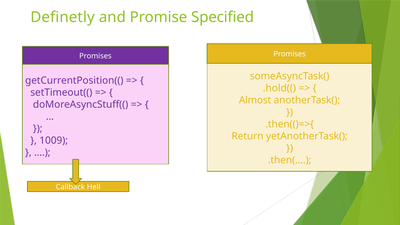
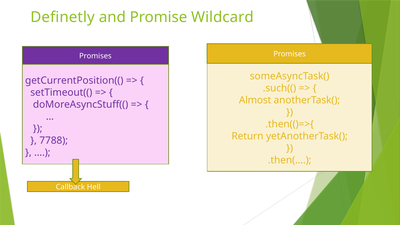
Specified: Specified -> Wildcard
.hold((: .hold(( -> .such((
1009: 1009 -> 7788
